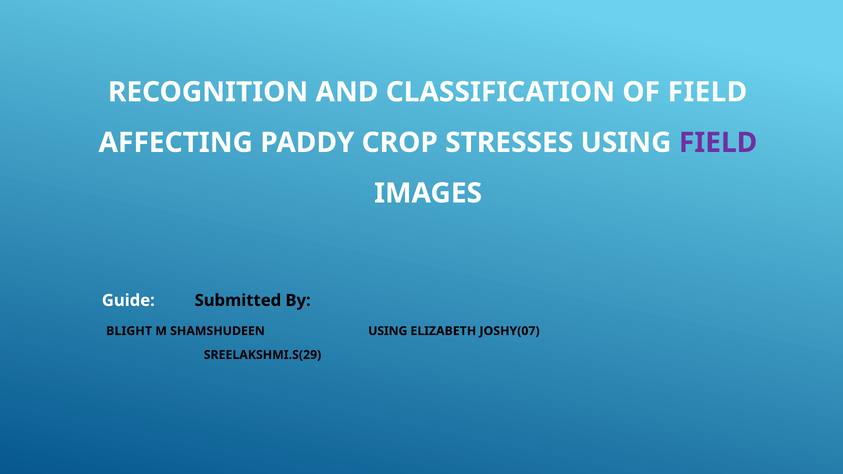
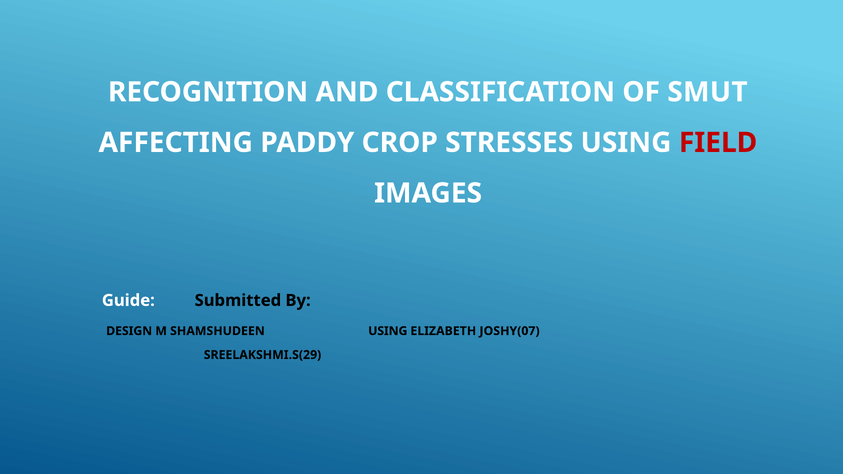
OF FIELD: FIELD -> SMUT
FIELD at (718, 143) colour: purple -> red
BLIGHT: BLIGHT -> DESIGN
